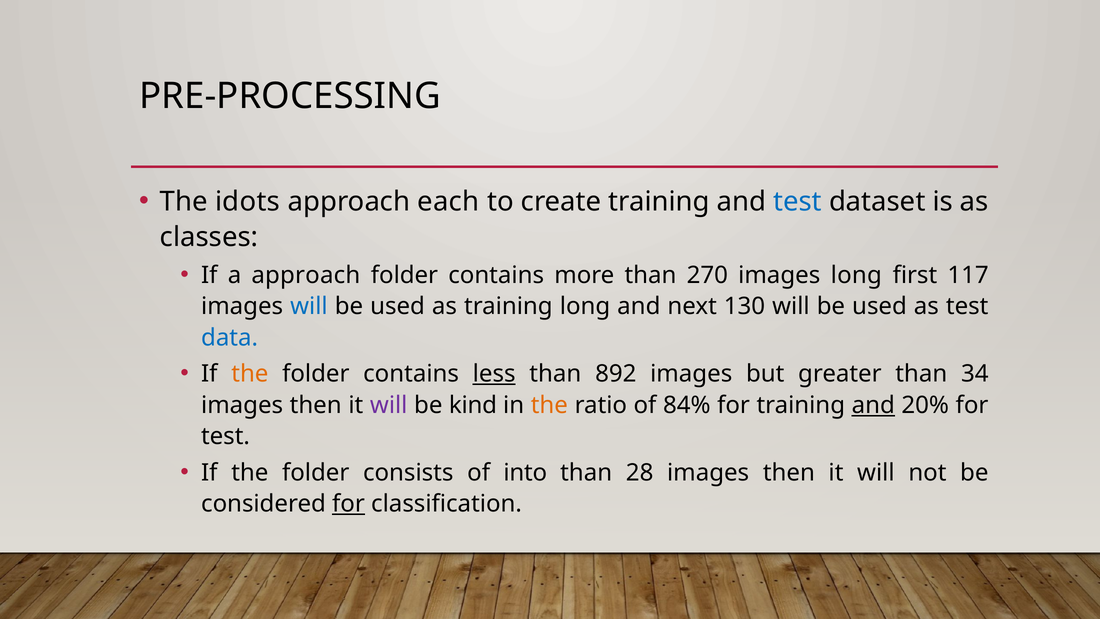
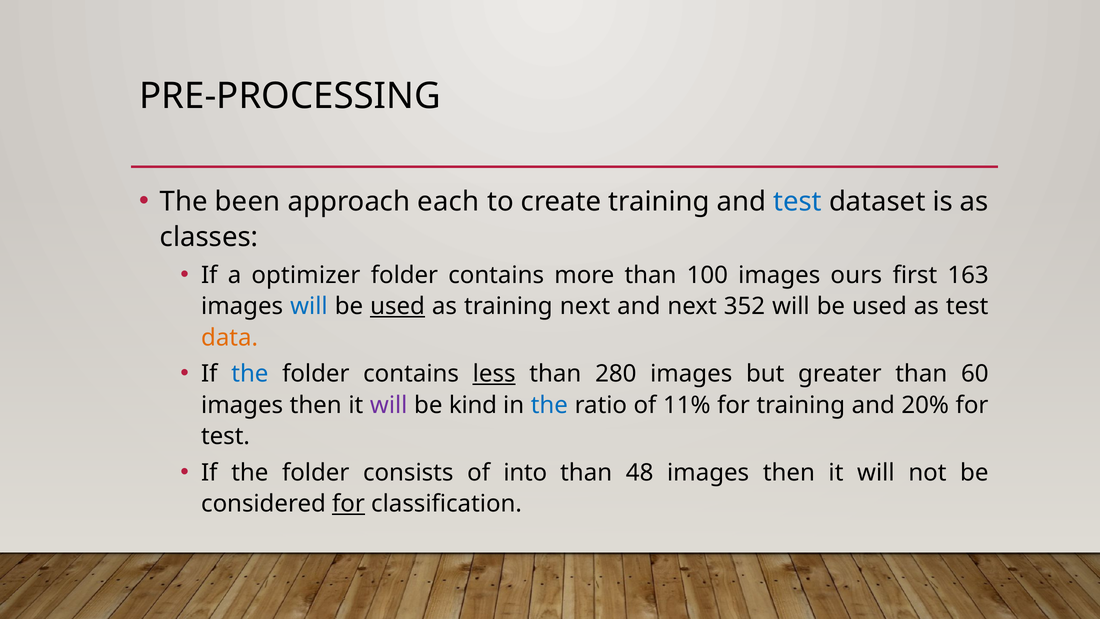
idots: idots -> been
a approach: approach -> optimizer
270: 270 -> 100
images long: long -> ours
117: 117 -> 163
used at (398, 306) underline: none -> present
training long: long -> next
130: 130 -> 352
data colour: blue -> orange
the at (250, 374) colour: orange -> blue
892: 892 -> 280
34: 34 -> 60
the at (549, 405) colour: orange -> blue
84%: 84% -> 11%
and at (873, 405) underline: present -> none
28: 28 -> 48
